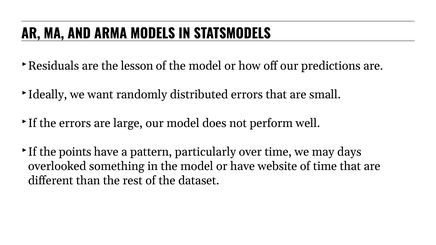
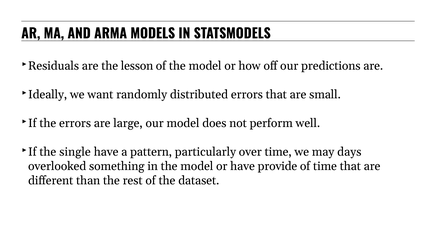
points: points -> single
website: website -> provide
